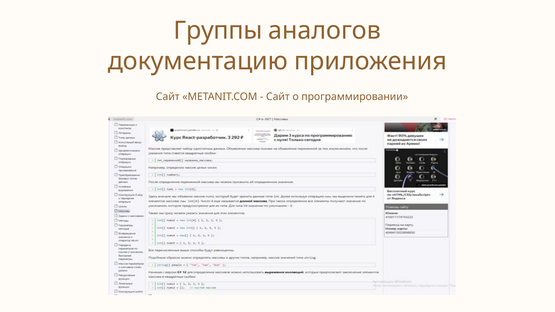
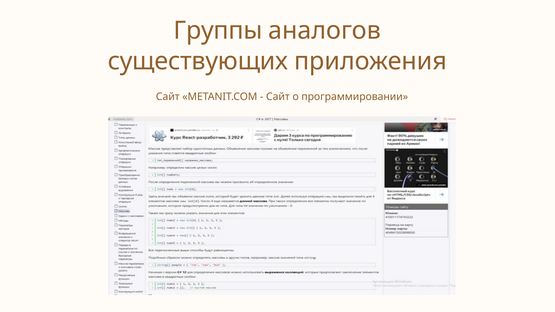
документацию: документацию -> существующих
